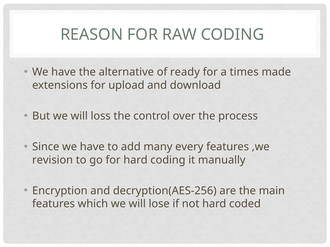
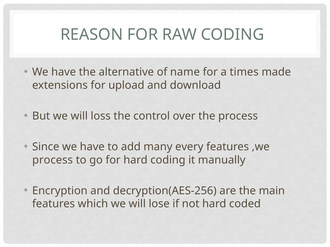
ready: ready -> name
revision at (53, 160): revision -> process
